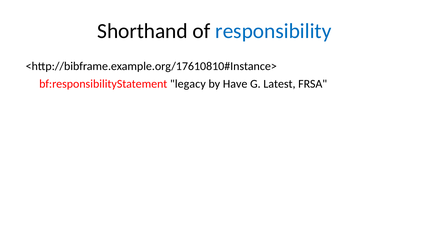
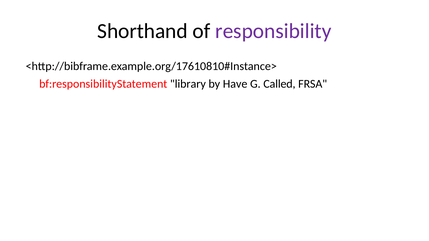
responsibility colour: blue -> purple
legacy: legacy -> library
Latest: Latest -> Called
